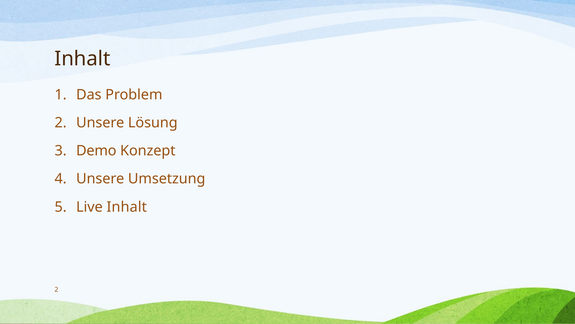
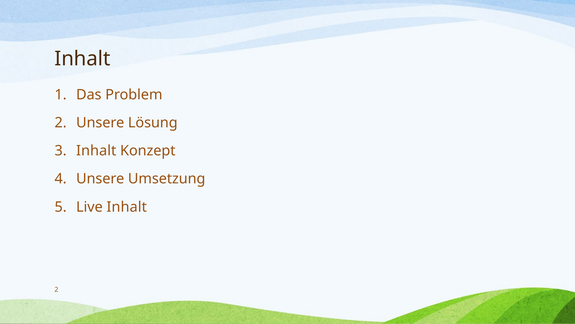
Demo at (96, 151): Demo -> Inhalt
